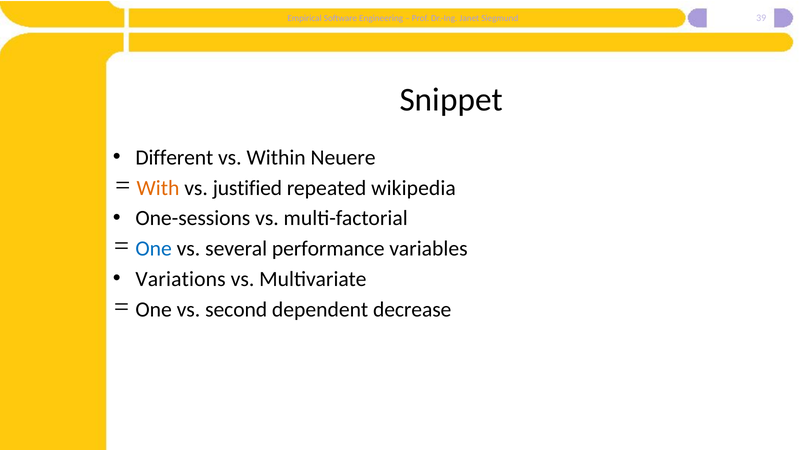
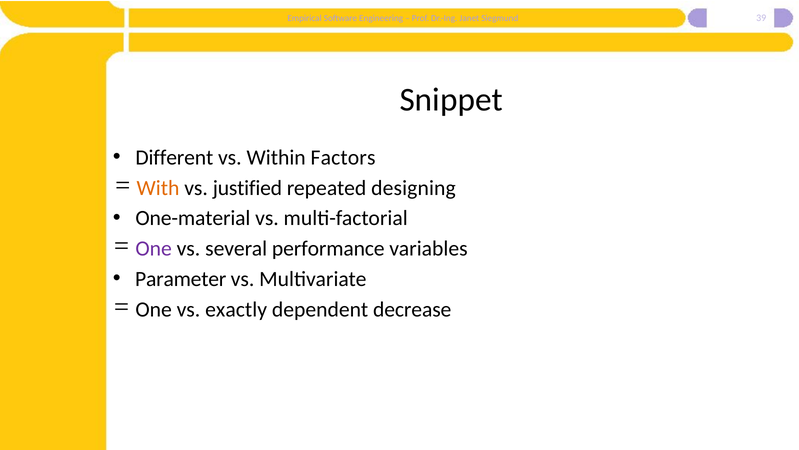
Neuere: Neuere -> Factors
wikipedia: wikipedia -> designing
One-sessions: One-sessions -> One-material
One at (154, 248) colour: blue -> purple
Variations: Variations -> Parameter
second: second -> exactly
